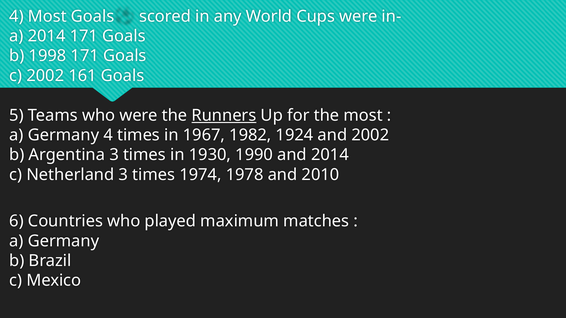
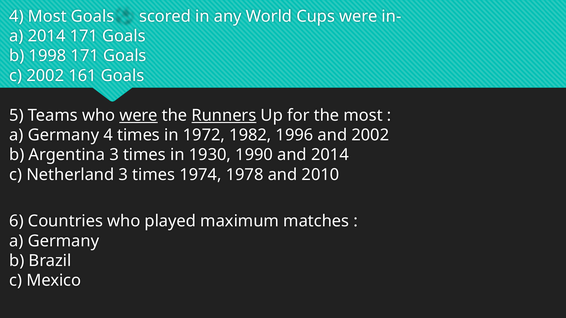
were at (139, 115) underline: none -> present
1967: 1967 -> 1972
1924: 1924 -> 1996
